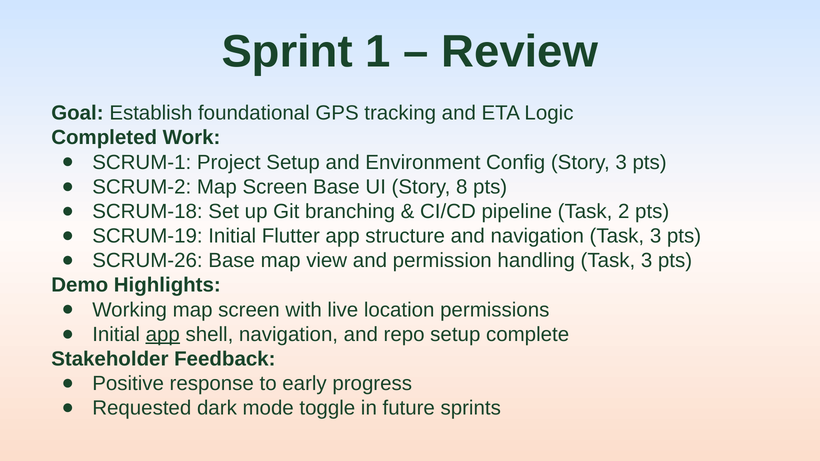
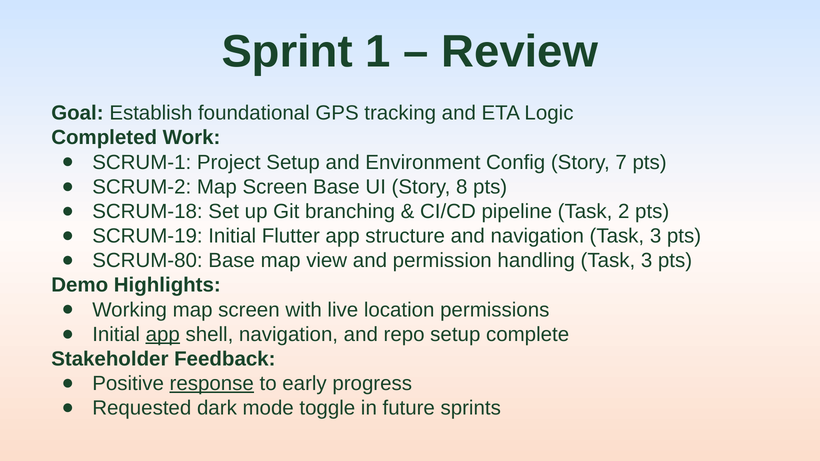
Story 3: 3 -> 7
SCRUM-26: SCRUM-26 -> SCRUM-80
response underline: none -> present
